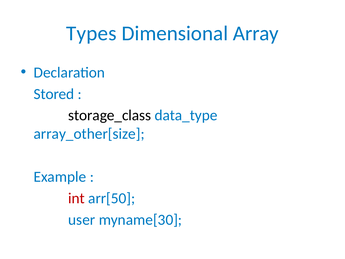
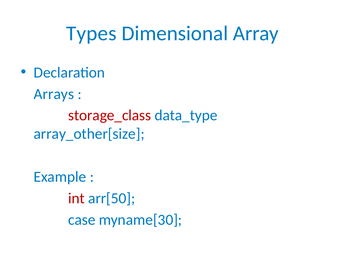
Stored: Stored -> Arrays
storage_class colour: black -> red
user: user -> case
